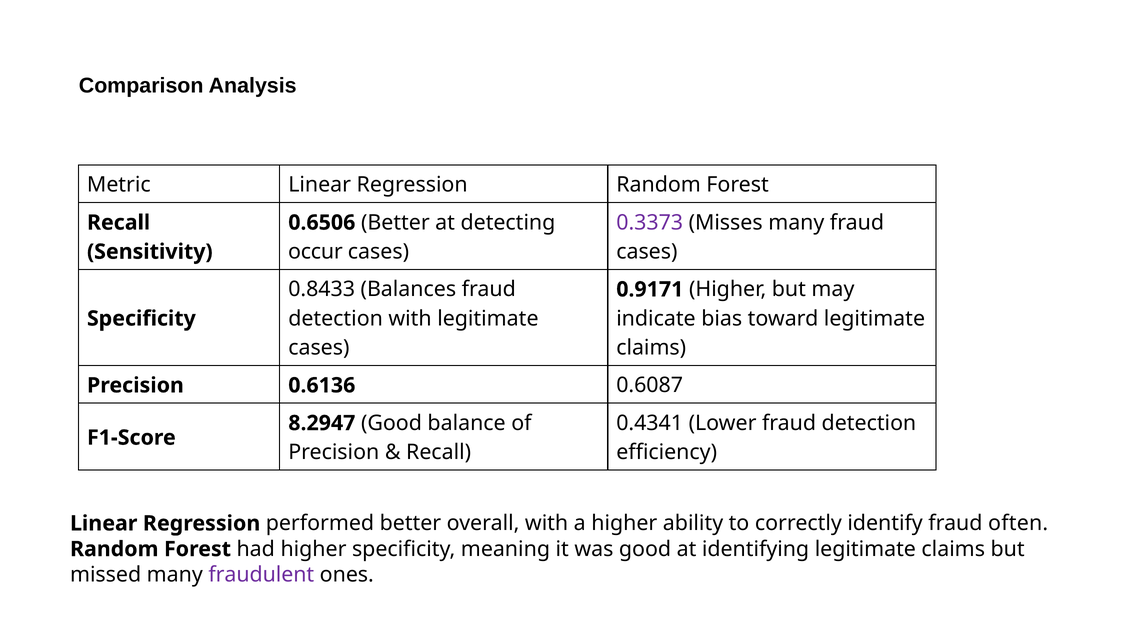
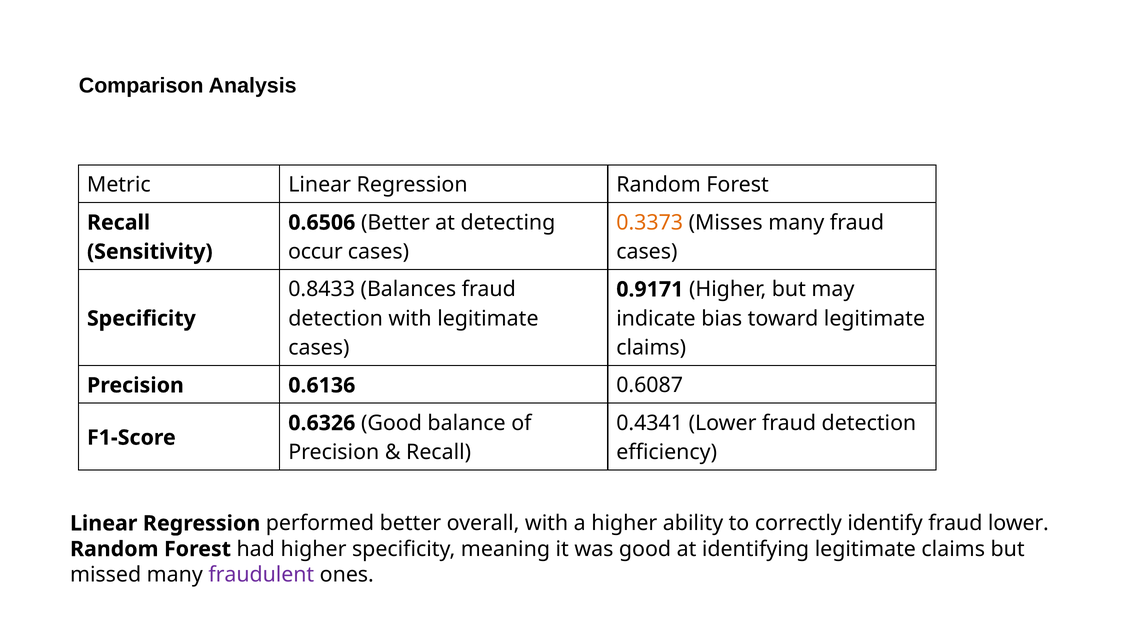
0.3373 colour: purple -> orange
8.2947: 8.2947 -> 0.6326
fraud often: often -> lower
